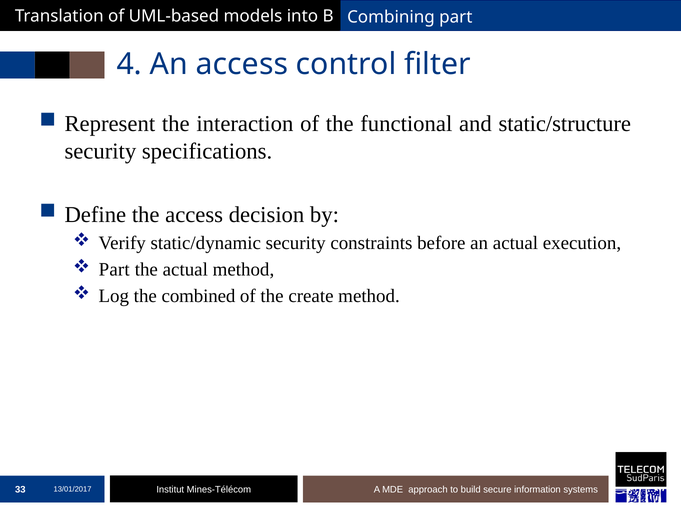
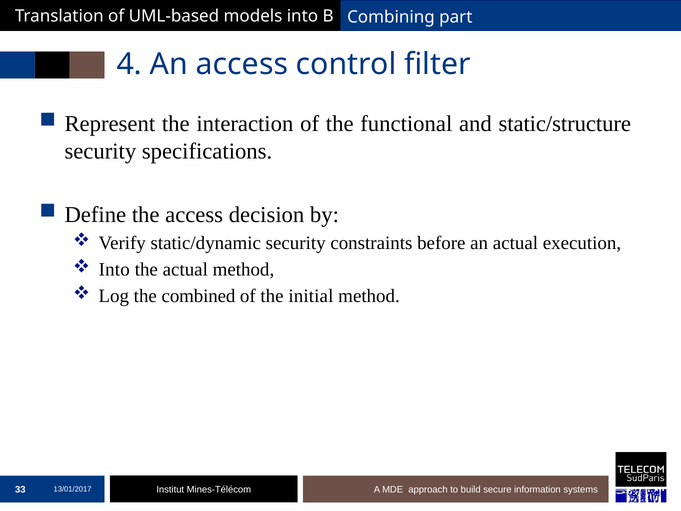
Part at (114, 270): Part -> Into
create: create -> initial
